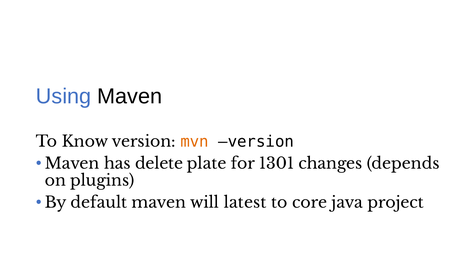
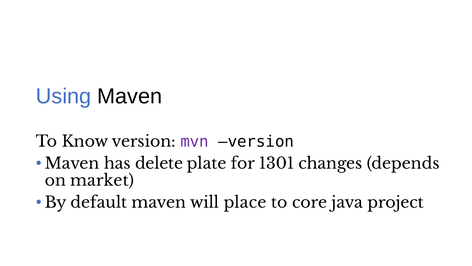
mvn colour: orange -> purple
plugins: plugins -> market
latest: latest -> place
